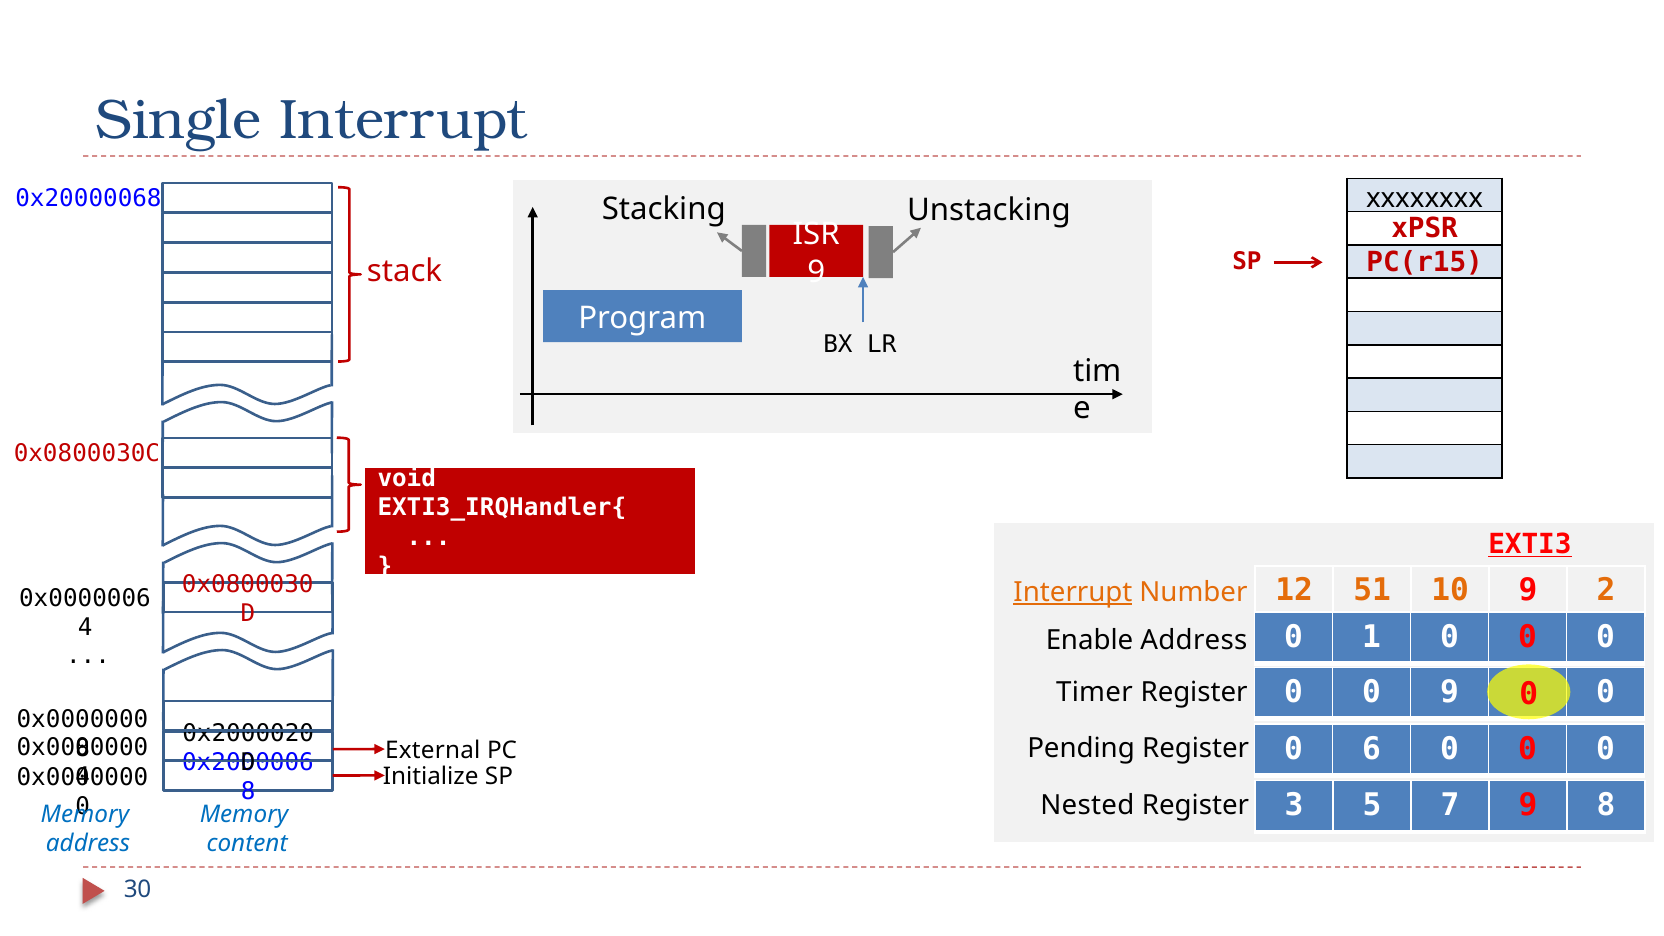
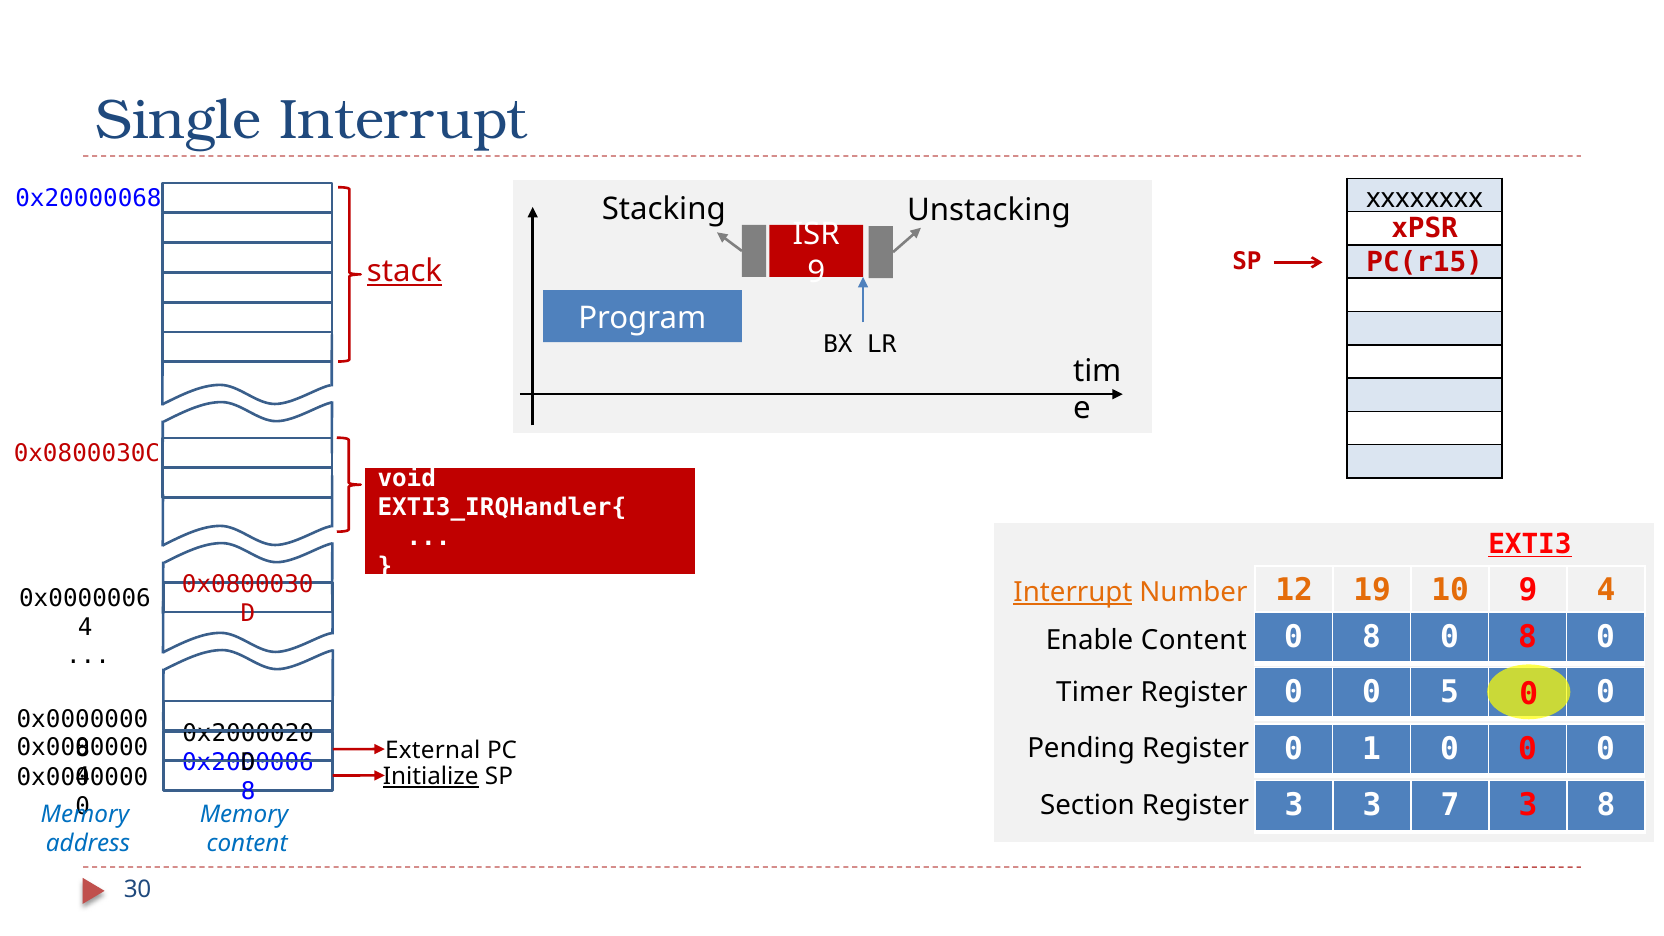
stack underline: none -> present
51: 51 -> 19
9 2: 2 -> 4
Enable Address: Address -> Content
1 at (1372, 637): 1 -> 8
0 at (1528, 637): 0 -> 8
0 9: 9 -> 5
6: 6 -> 1
Initialize underline: none -> present
Nested: Nested -> Section
3 5: 5 -> 3
7 9: 9 -> 3
